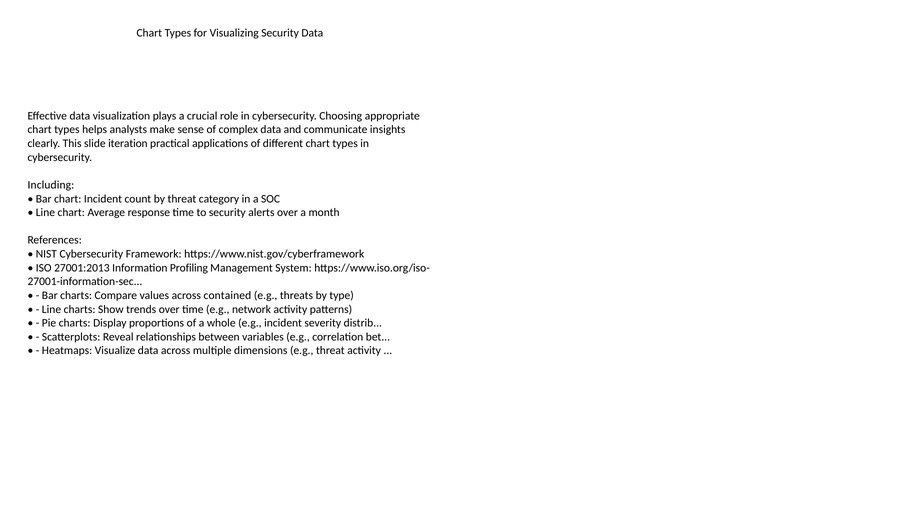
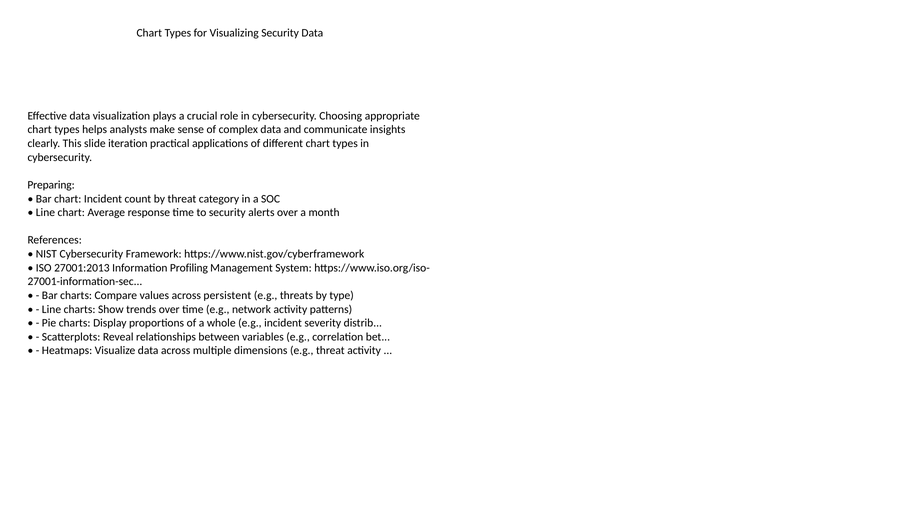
Including: Including -> Preparing
contained: contained -> persistent
